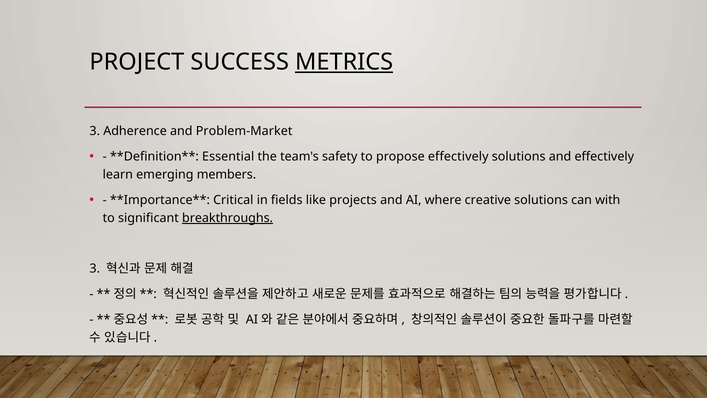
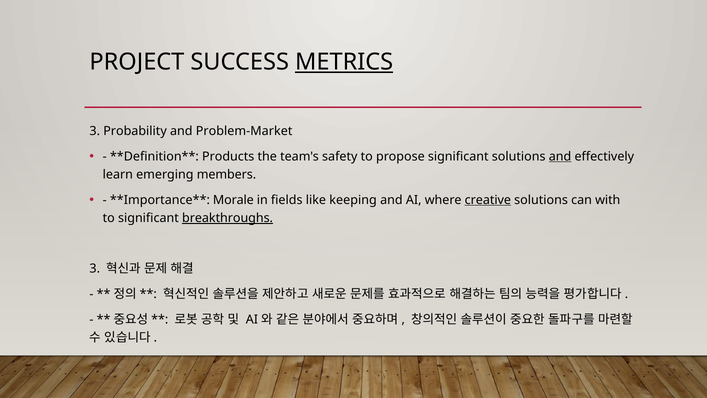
Adherence: Adherence -> Probability
Essential: Essential -> Products
propose effectively: effectively -> significant
and at (560, 156) underline: none -> present
Critical: Critical -> Morale
projects: projects -> keeping
creative underline: none -> present
